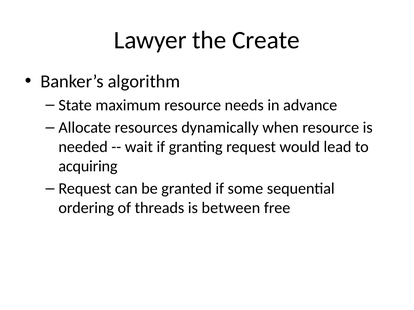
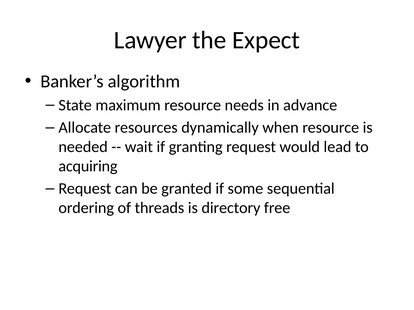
Create: Create -> Expect
between: between -> directory
